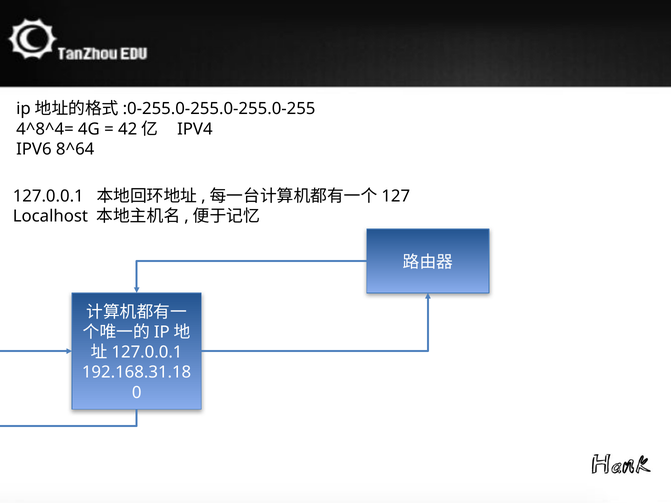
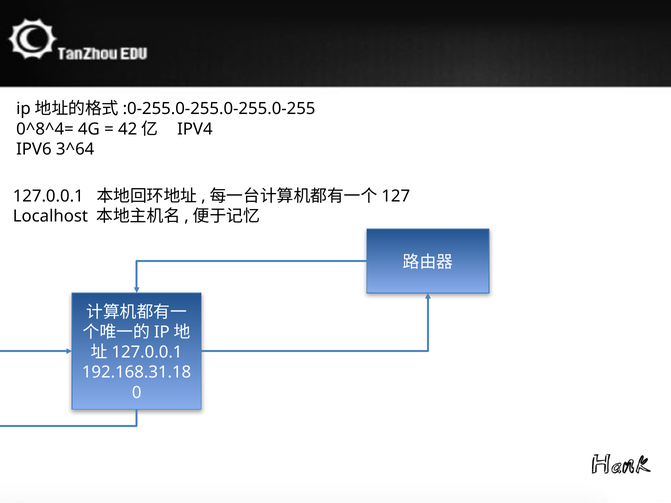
4^8^4=: 4^8^4= -> 0^8^4=
8^64: 8^64 -> 3^64
